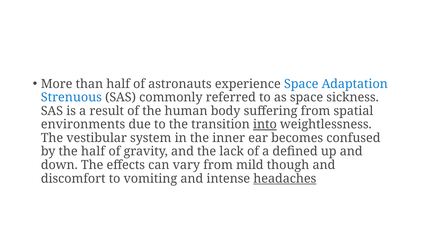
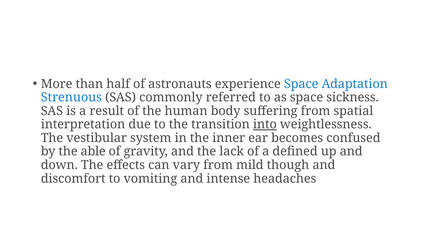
environments: environments -> interpretation
the half: half -> able
headaches underline: present -> none
